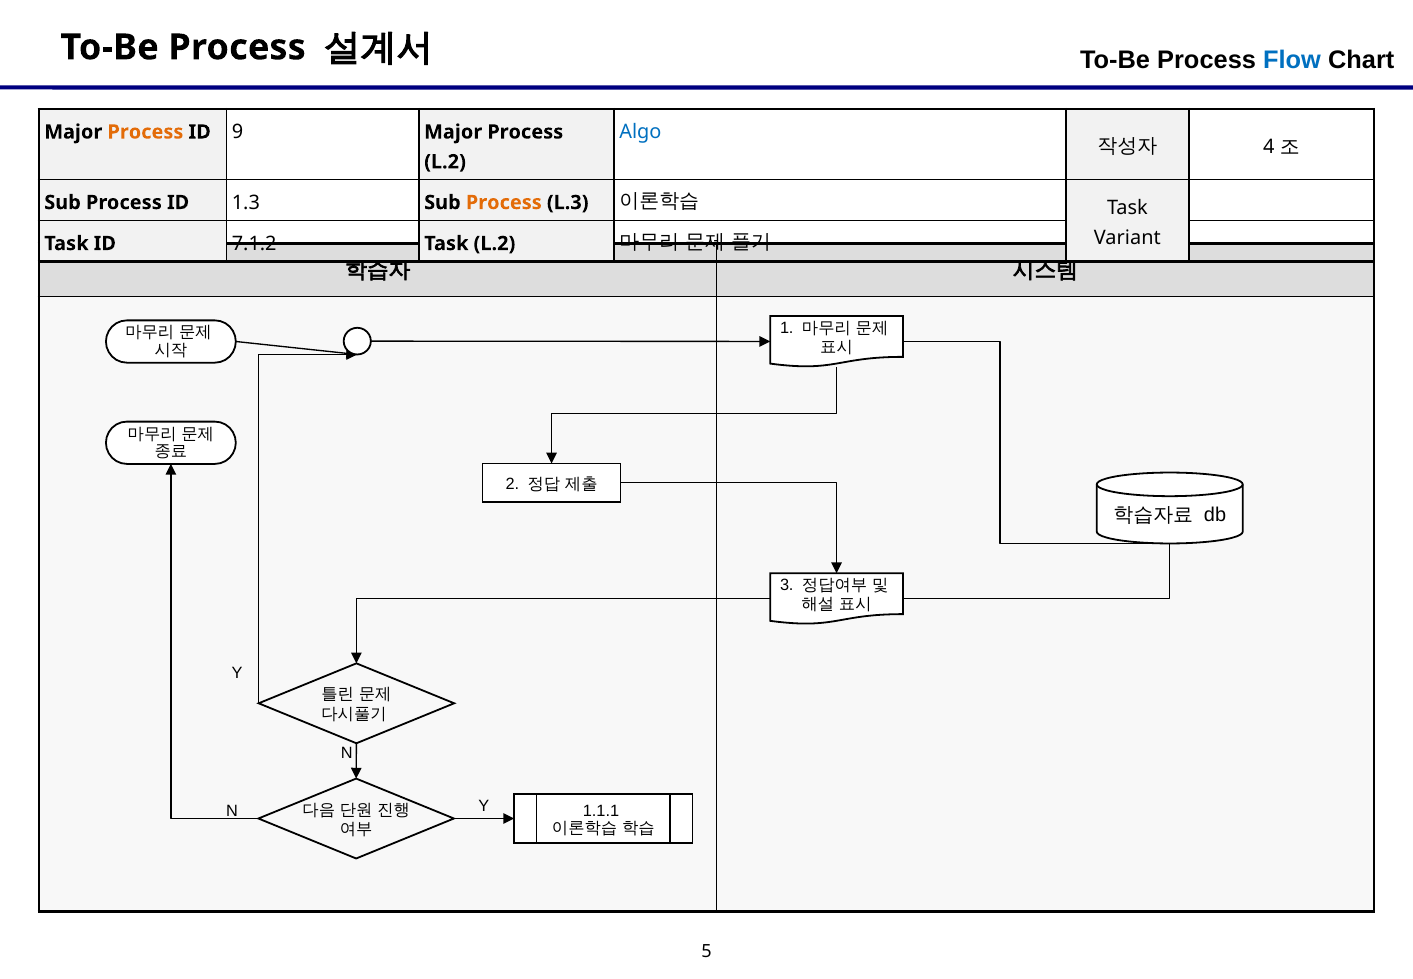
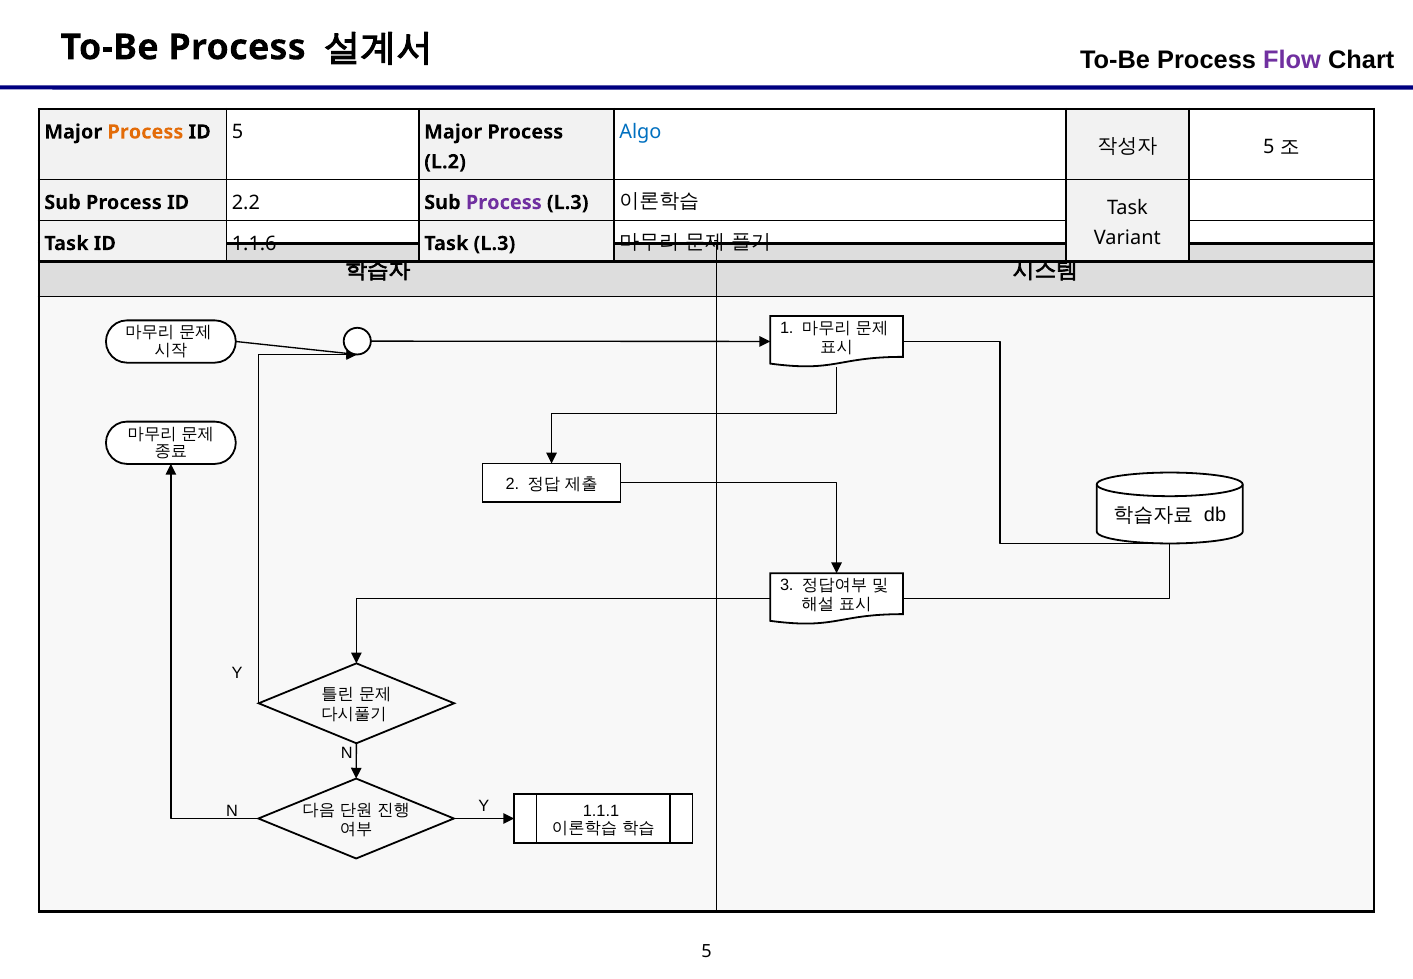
Flow colour: blue -> purple
ID 9: 9 -> 5
4 at (1269, 147): 4 -> 5
1.3: 1.3 -> 2.2
Process at (504, 202) colour: orange -> purple
7.1.2: 7.1.2 -> 1.1.6
Task L.2: L.2 -> L.3
